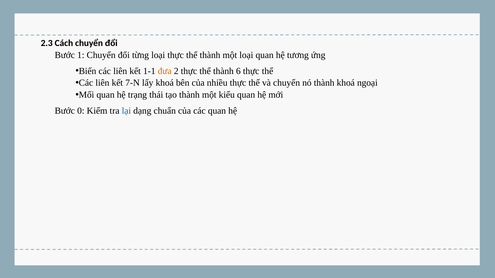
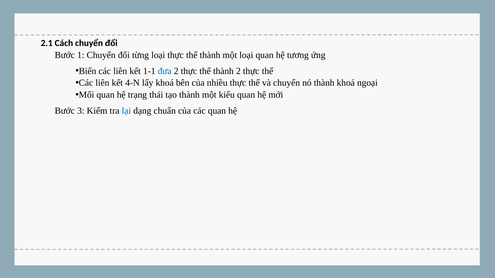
2.3: 2.3 -> 2.1
đưa colour: orange -> blue
thành 6: 6 -> 2
7-N: 7-N -> 4-N
0: 0 -> 3
